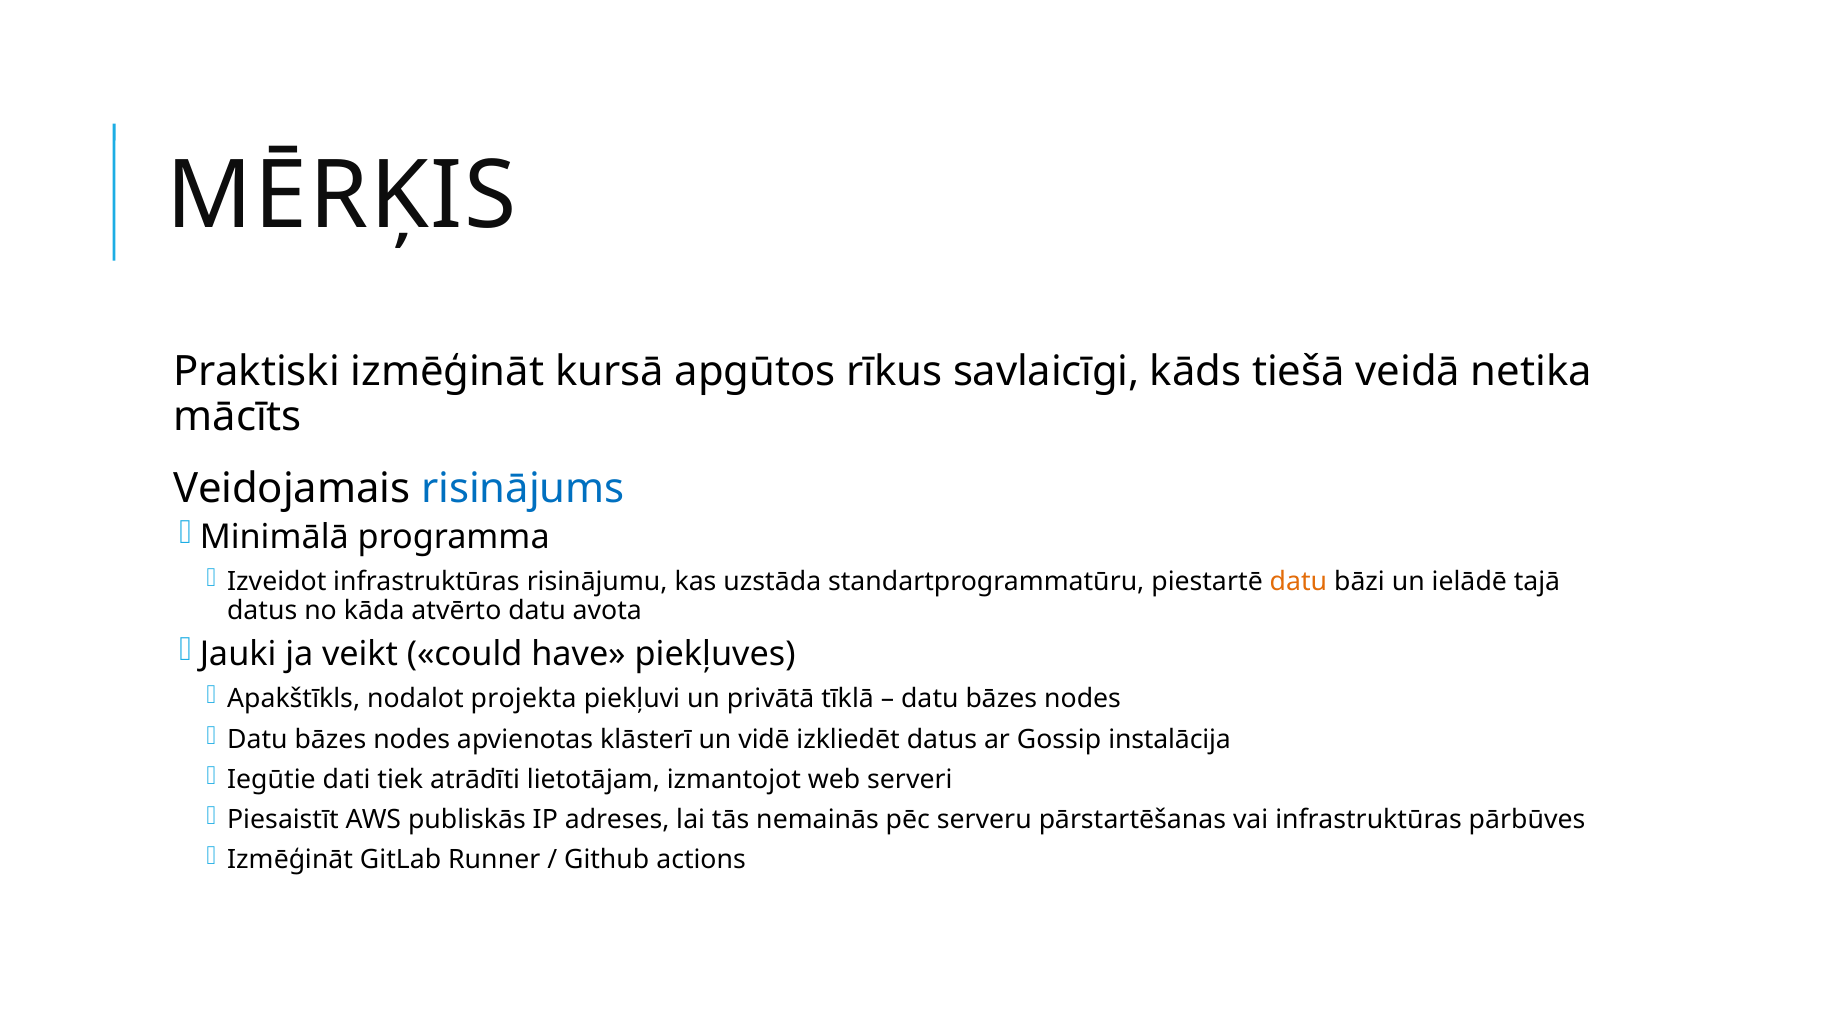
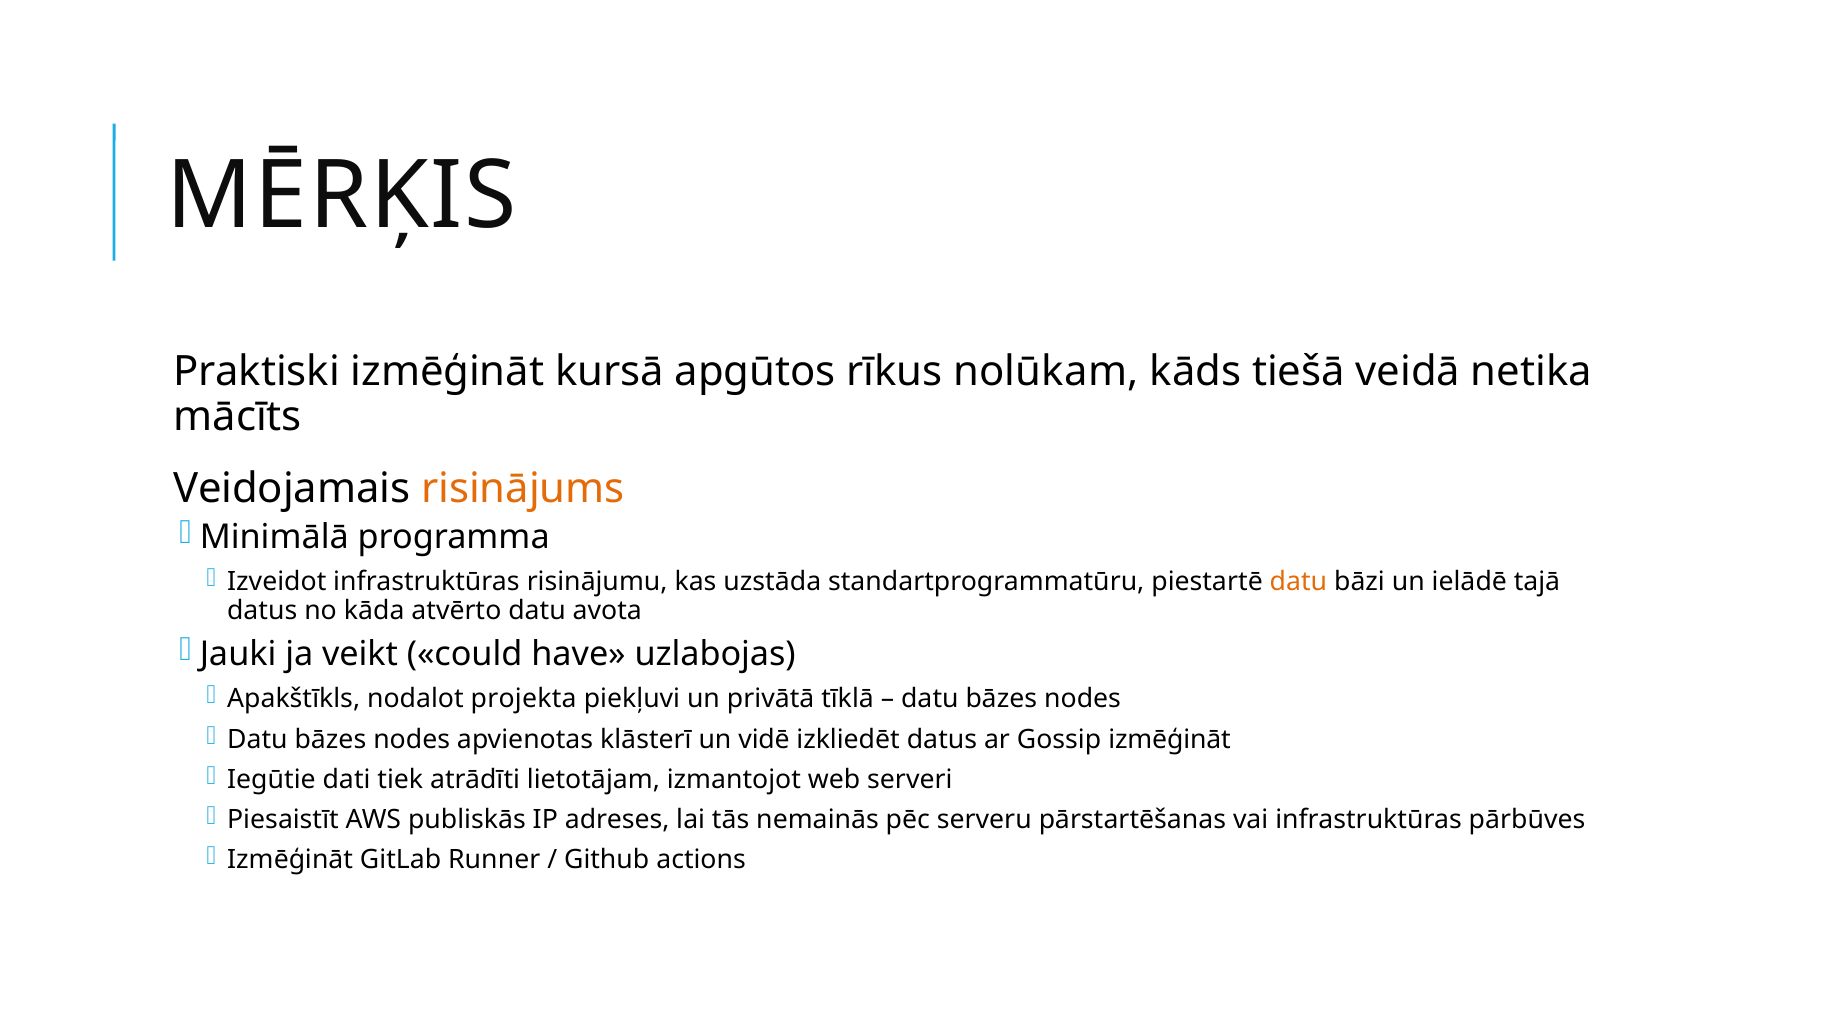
savlaicīgi: savlaicīgi -> nolūkam
risinājums colour: blue -> orange
piekļuves: piekļuves -> uzlabojas
Gossip instalācija: instalācija -> izmēģināt
